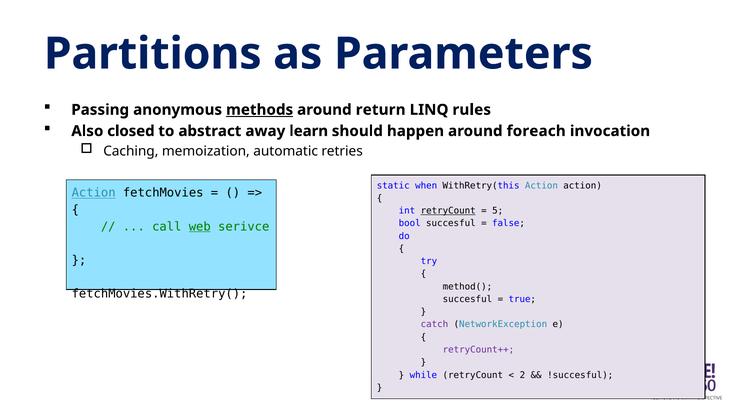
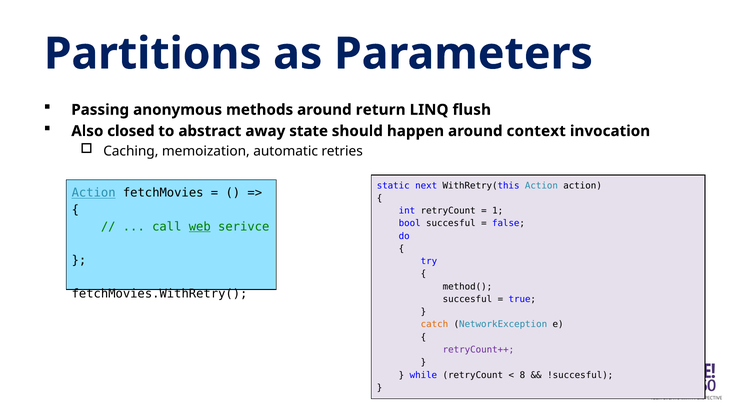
methods underline: present -> none
rules: rules -> flush
learn: learn -> state
foreach: foreach -> context
when: when -> next
retryCount at (448, 211) underline: present -> none
5: 5 -> 1
catch colour: purple -> orange
2: 2 -> 8
